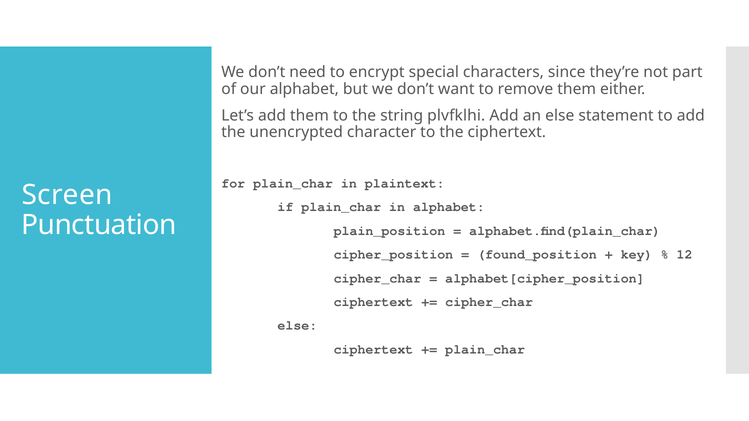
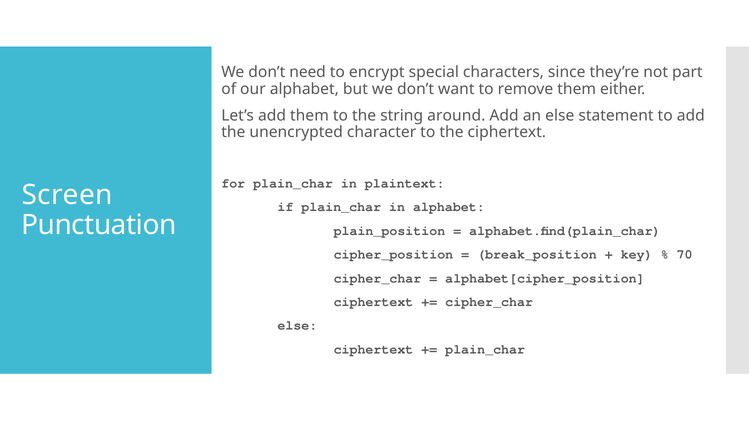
plvfklhi: plvfklhi -> around
found_position: found_position -> break_position
12: 12 -> 70
